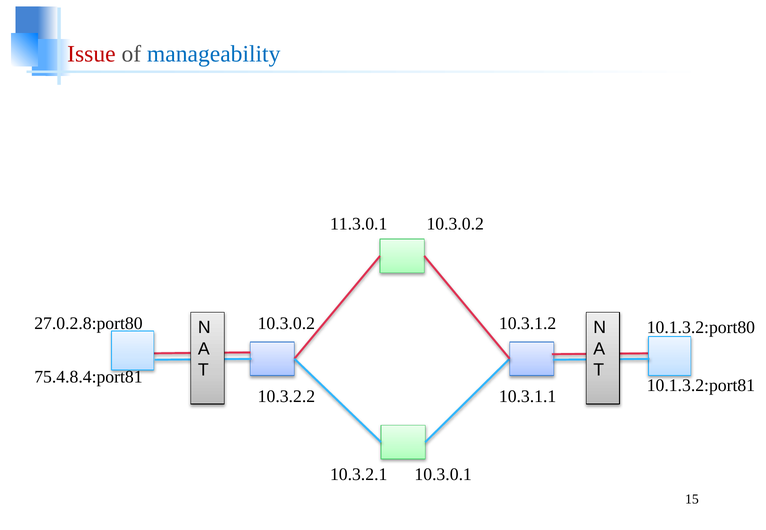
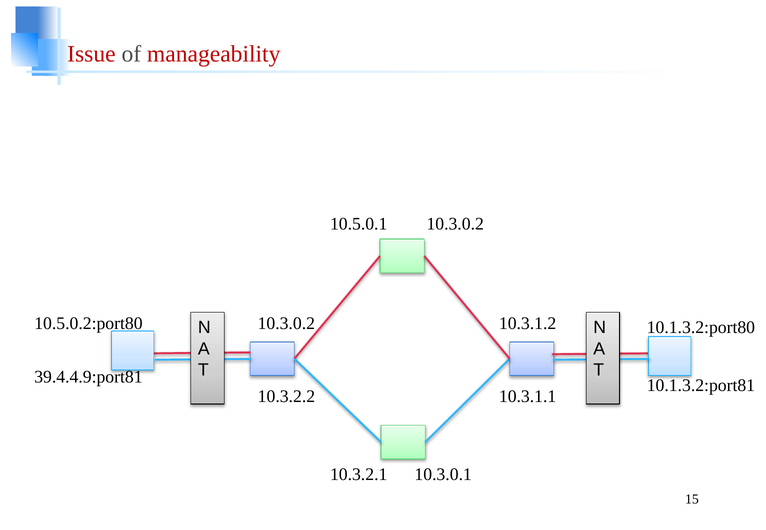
manageability colour: blue -> red
11.3.0.1: 11.3.0.1 -> 10.5.0.1
27.0.2.8:port80: 27.0.2.8:port80 -> 10.5.0.2:port80
75.4.8.4:port81: 75.4.8.4:port81 -> 39.4.4.9:port81
